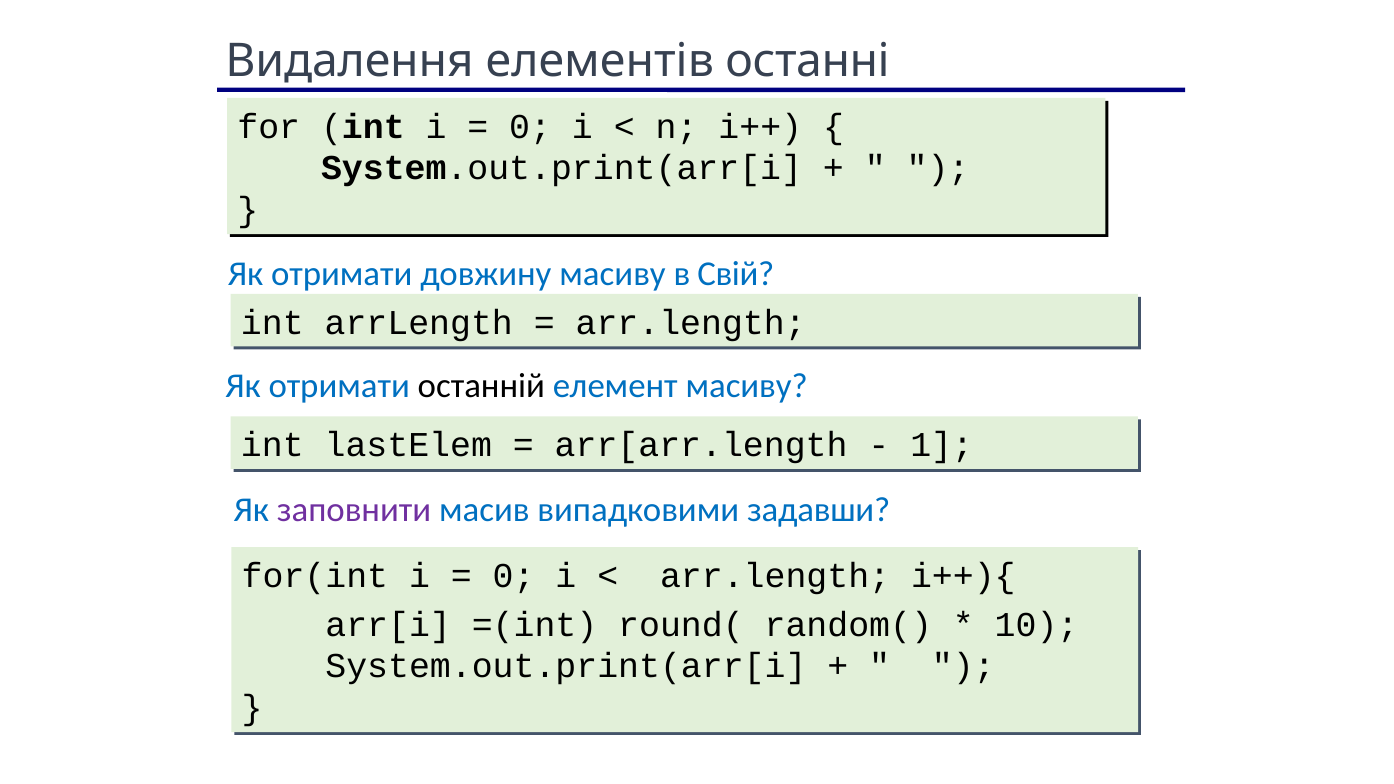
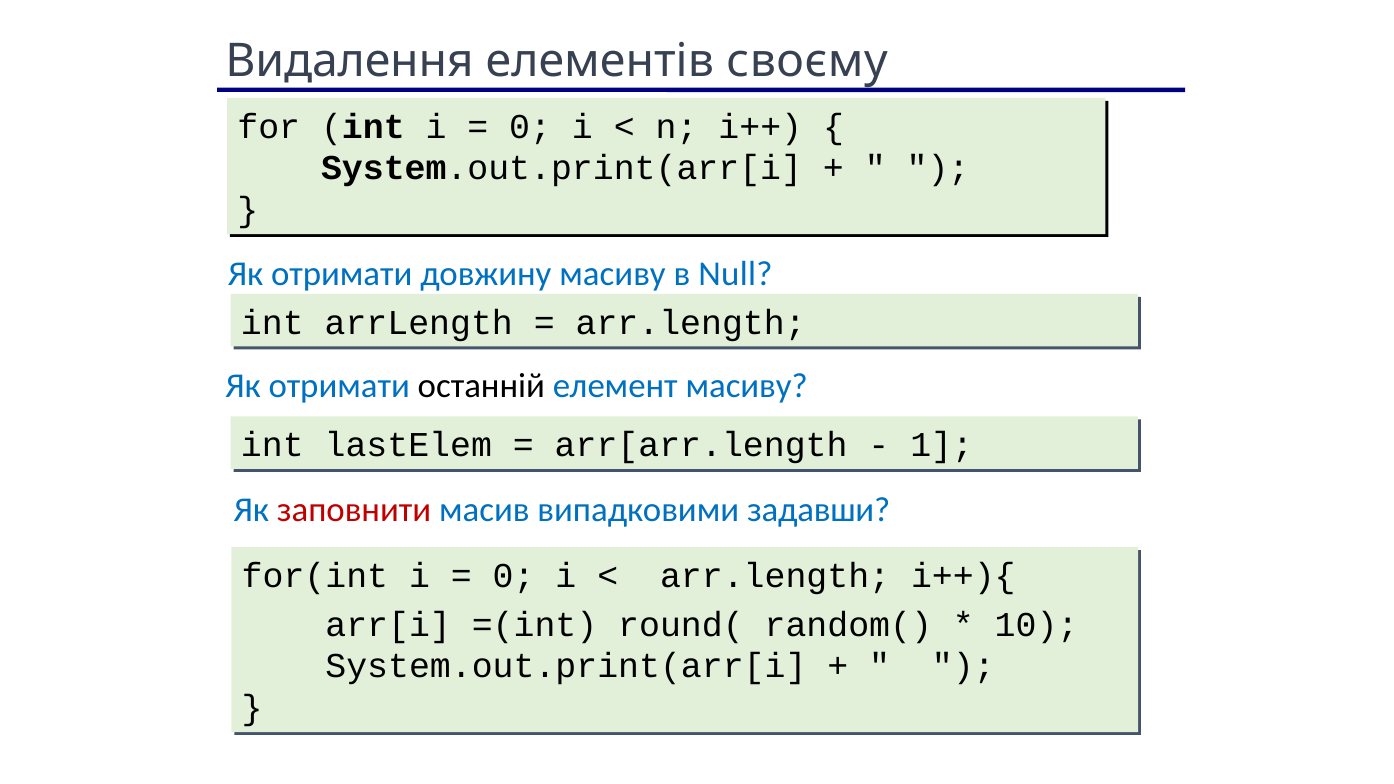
останні: останні -> своєму
Свій: Свій -> Null
заповнити colour: purple -> red
